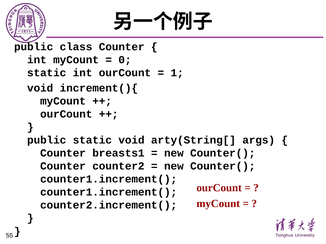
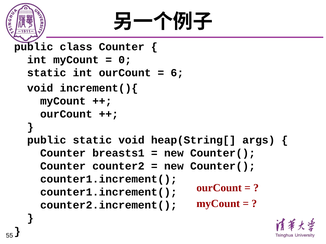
1: 1 -> 6
arty(String[: arty(String[ -> heap(String[
